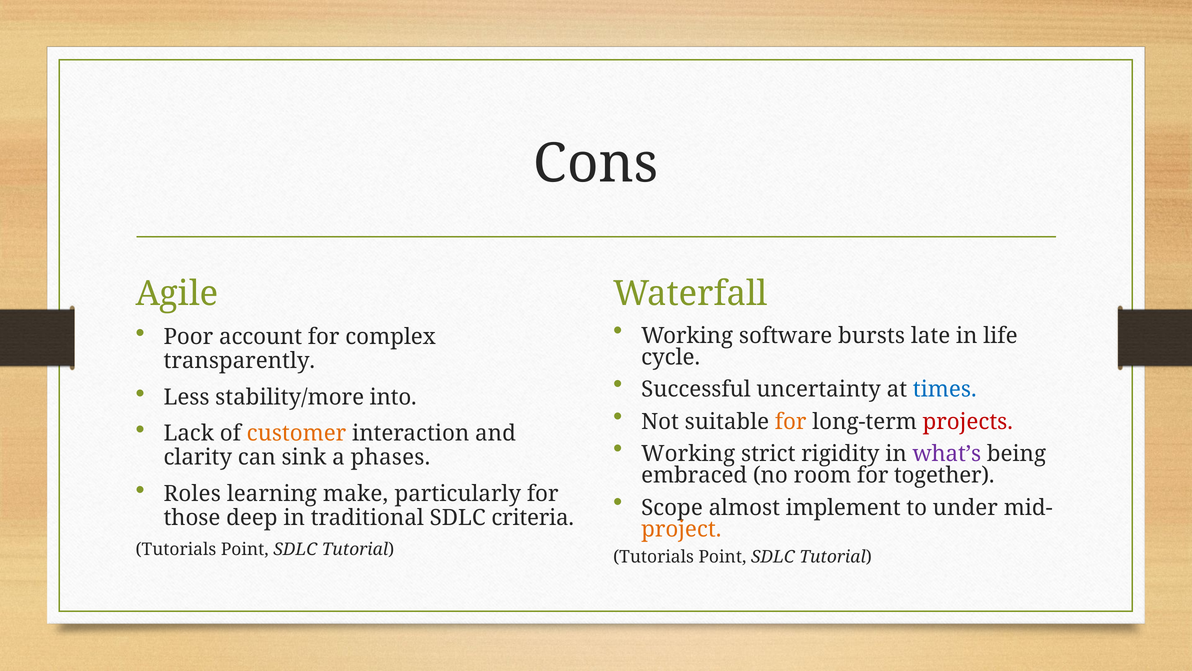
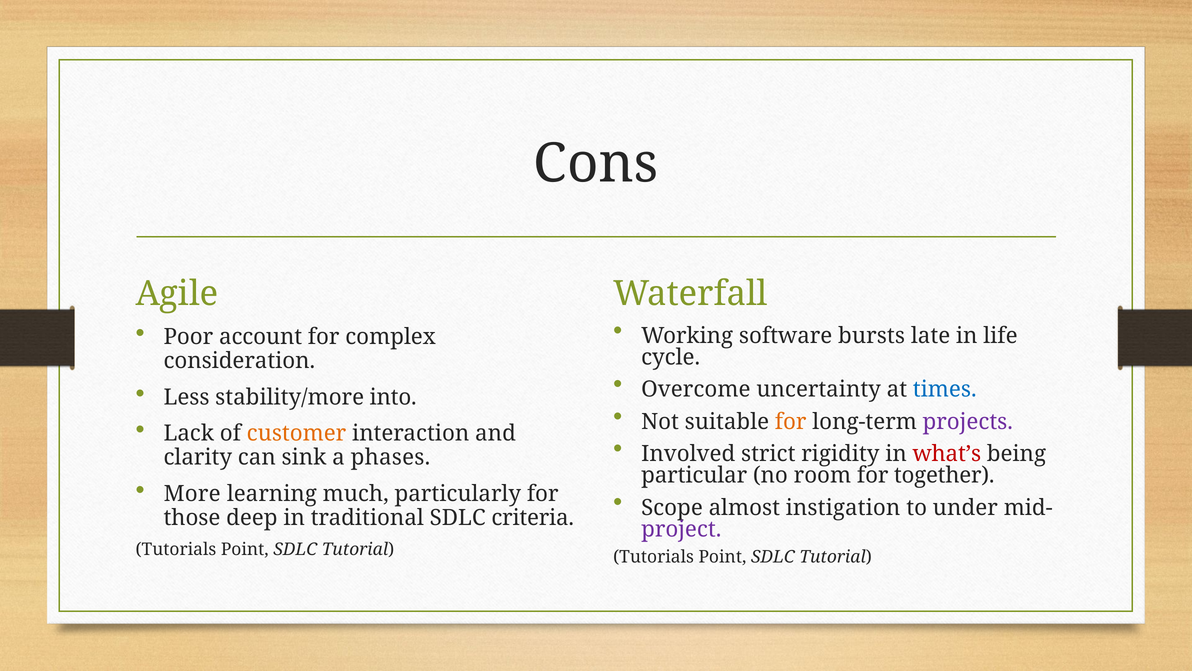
transparently: transparently -> consideration
Successful: Successful -> Overcome
projects colour: red -> purple
Working at (688, 454): Working -> Involved
what’s colour: purple -> red
embraced: embraced -> particular
Roles: Roles -> More
make: make -> much
implement: implement -> instigation
project colour: orange -> purple
